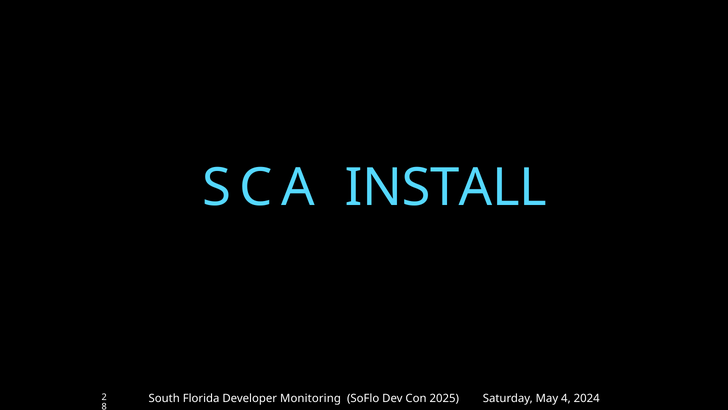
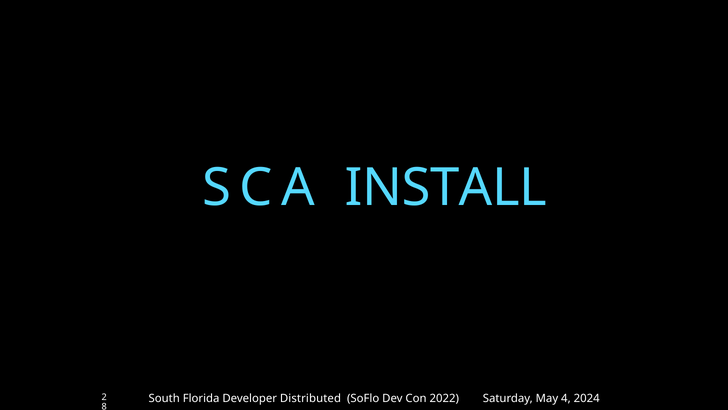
Monitoring: Monitoring -> Distributed
2025: 2025 -> 2022
